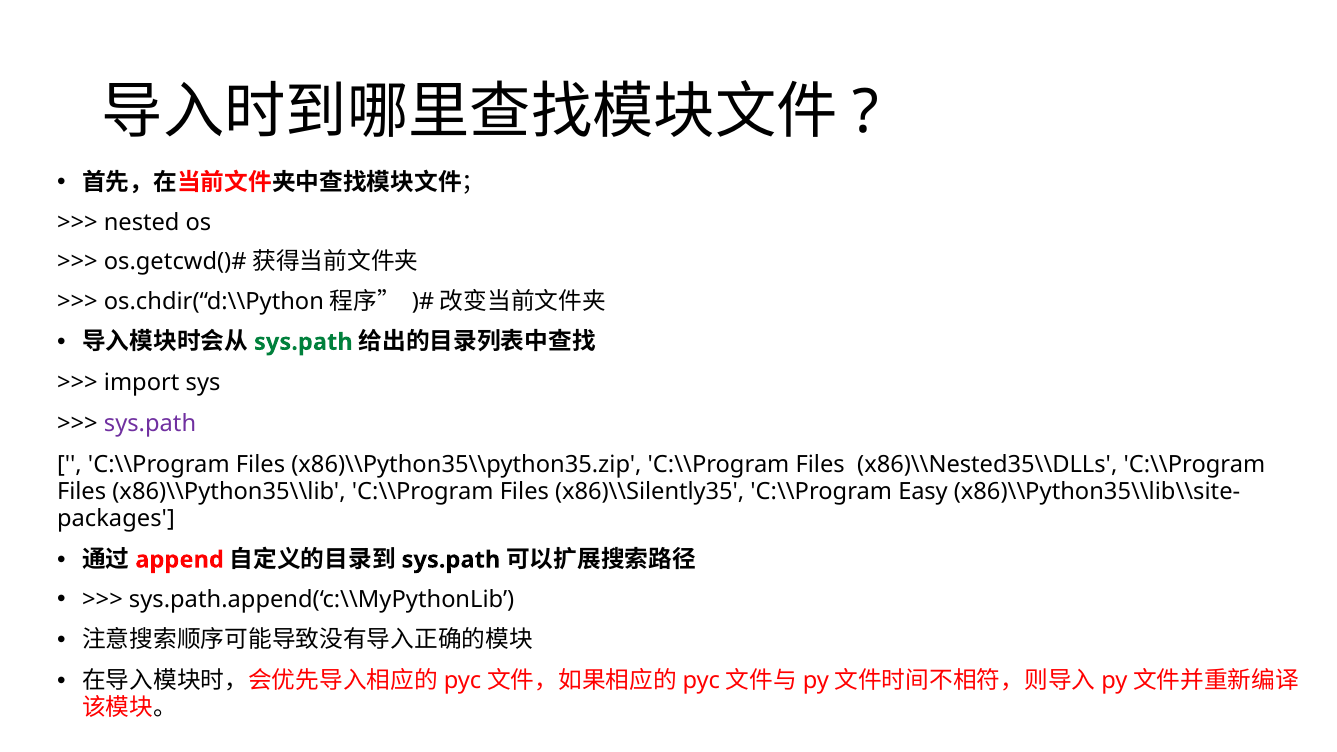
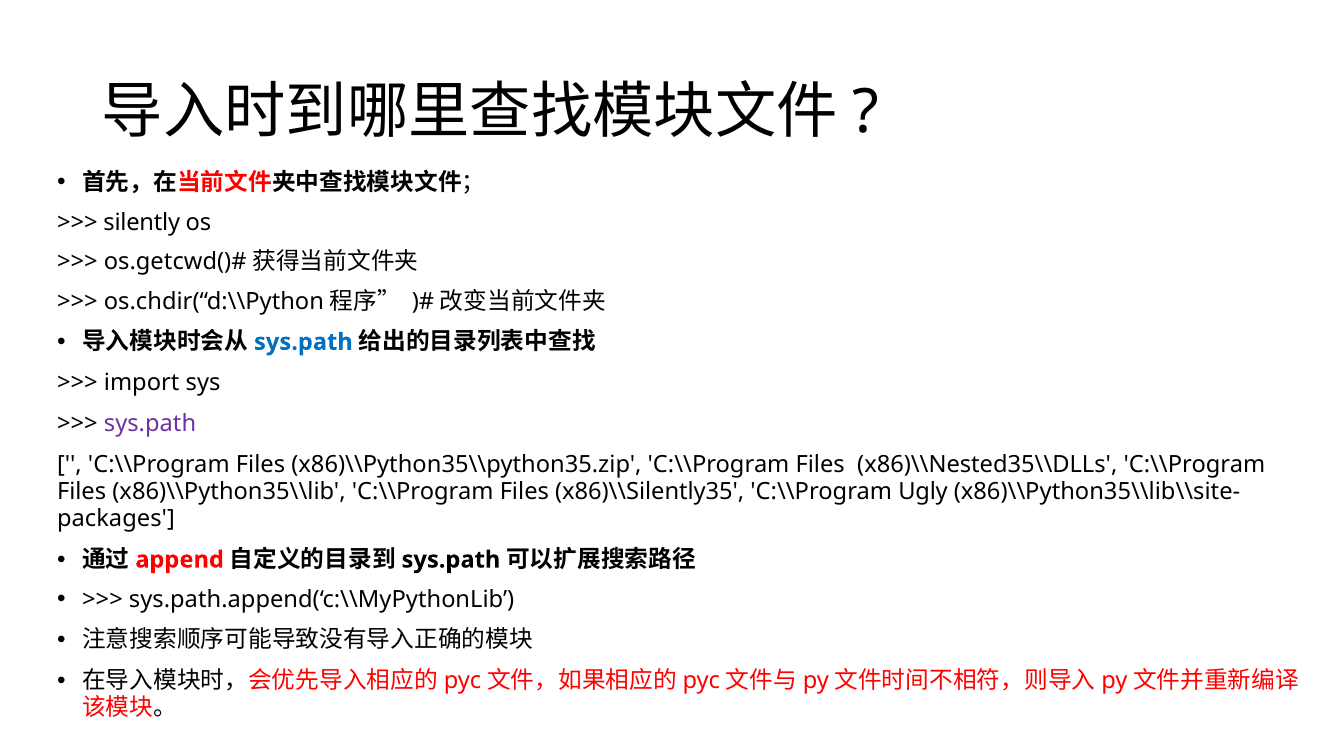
nested: nested -> silently
sys.path at (303, 342) colour: green -> blue
Easy: Easy -> Ugly
